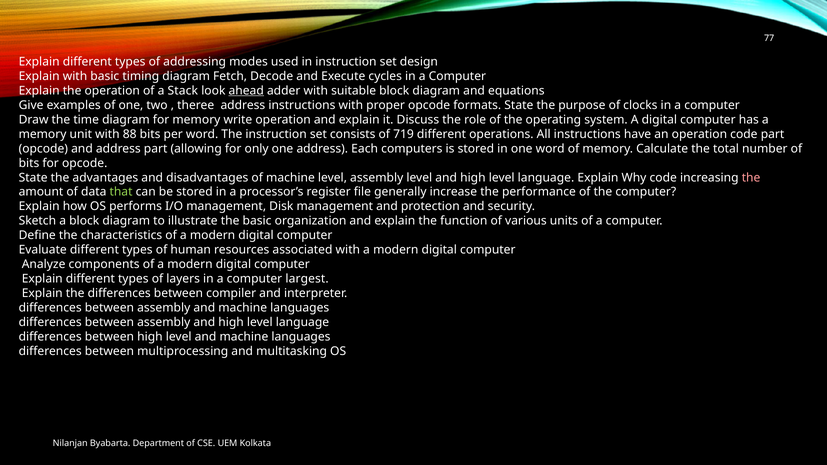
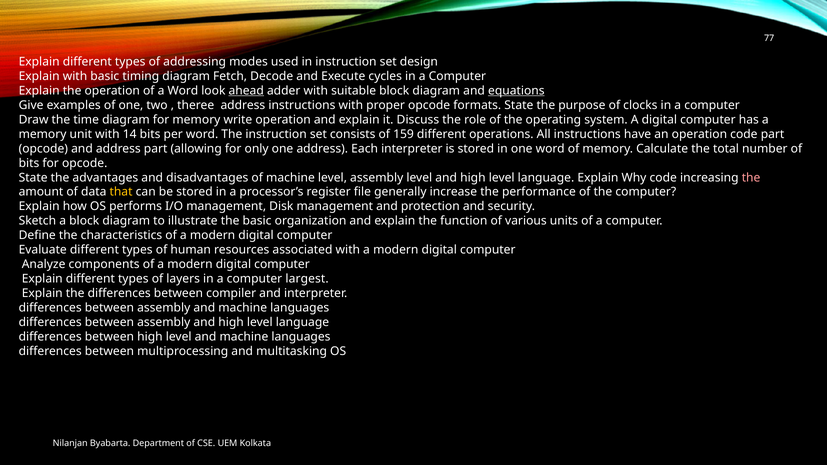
a Stack: Stack -> Word
equations underline: none -> present
88: 88 -> 14
719: 719 -> 159
Each computers: computers -> interpreter
that colour: light green -> yellow
